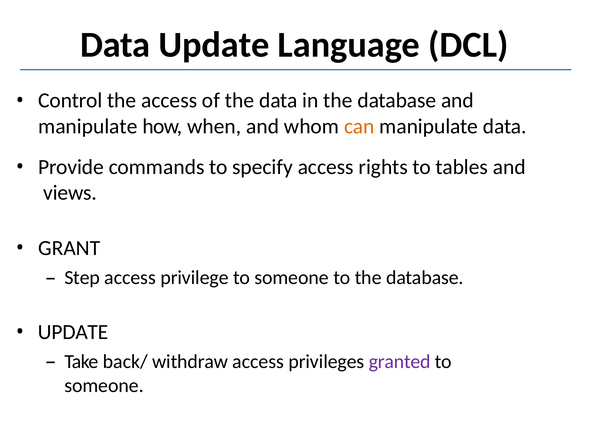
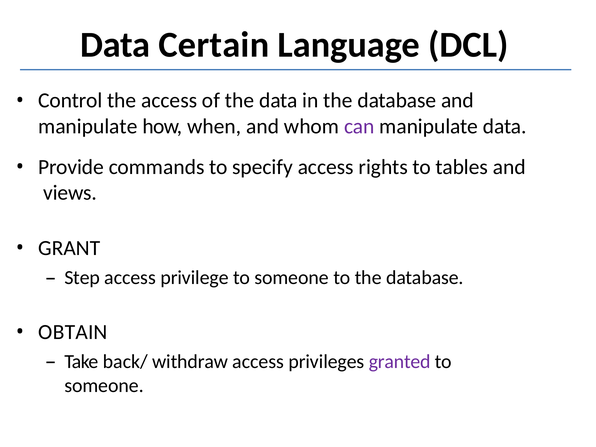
Data Update: Update -> Certain
can colour: orange -> purple
UPDATE at (73, 332): UPDATE -> OBTAIN
